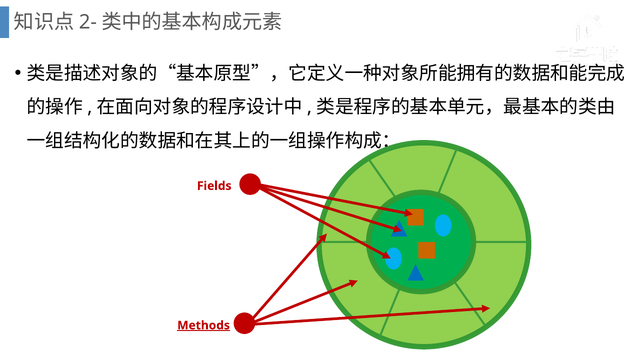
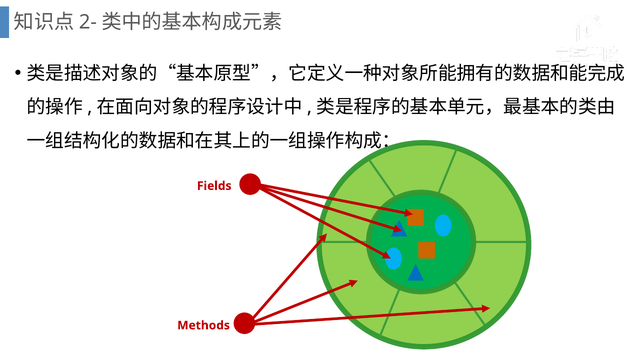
Methods underline: present -> none
